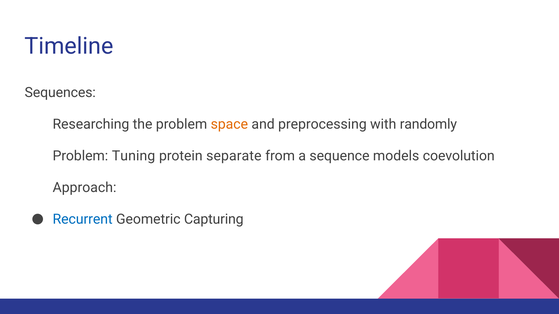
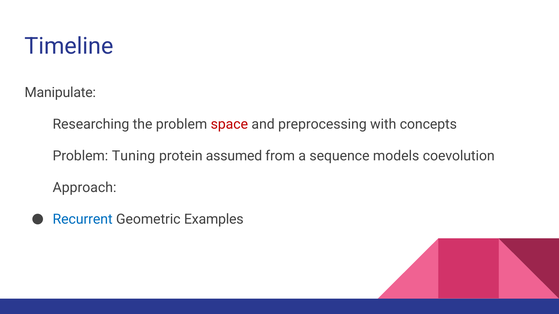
Sequences: Sequences -> Manipulate
space colour: orange -> red
randomly: randomly -> concepts
separate: separate -> assumed
Capturing: Capturing -> Examples
